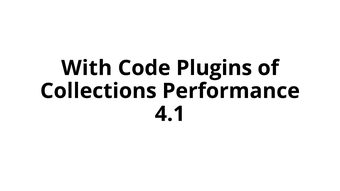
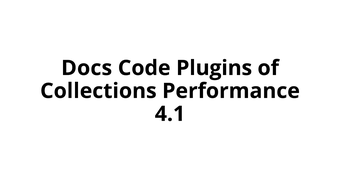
With: With -> Docs
